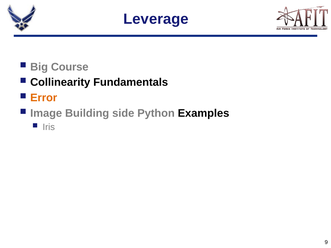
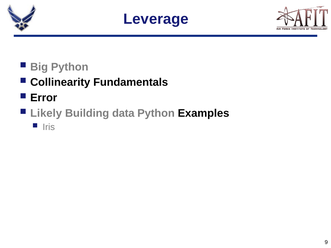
Big Course: Course -> Python
Error colour: orange -> black
Image: Image -> Likely
side: side -> data
